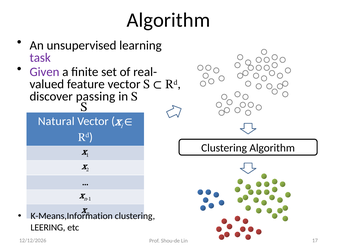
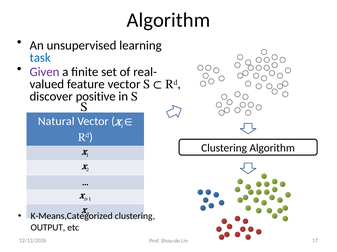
task colour: purple -> blue
passing: passing -> positive
K-Means,Information: K-Means,Information -> K-Means,Categorized
LEERING: LEERING -> OUTPUT
